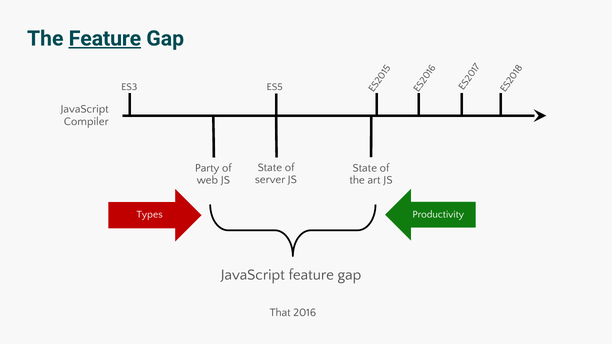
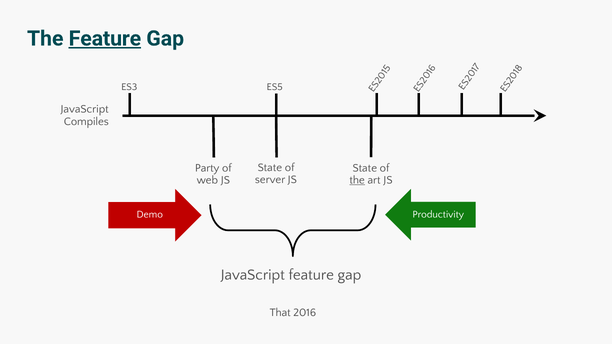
Compiler: Compiler -> Compiles
the at (357, 180) underline: none -> present
Types: Types -> Demo
